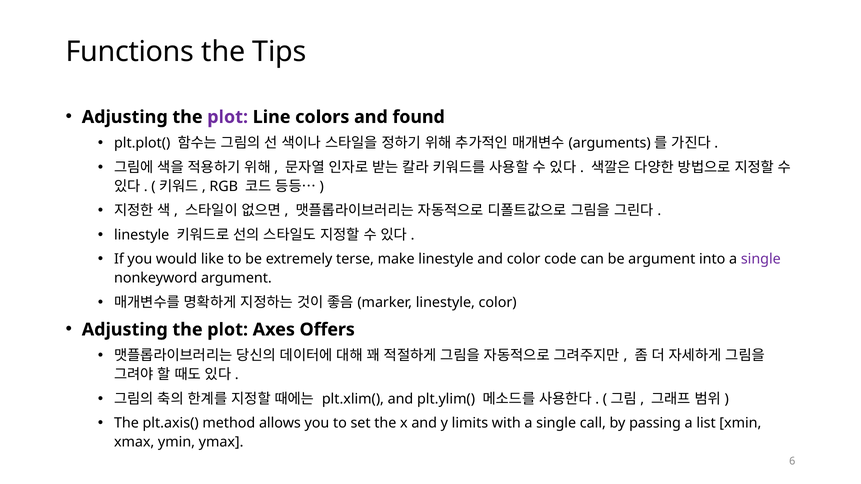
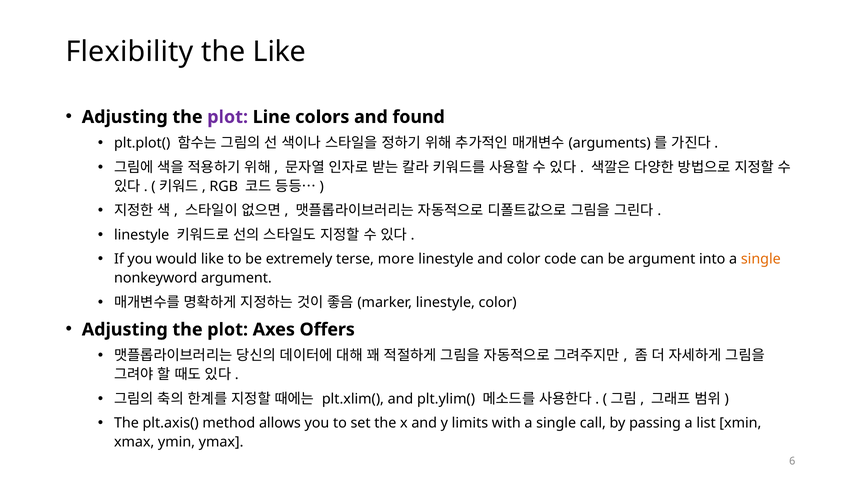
Functions: Functions -> Flexibility
the Tips: Tips -> Like
make: make -> more
single at (761, 259) colour: purple -> orange
